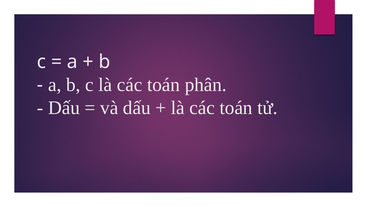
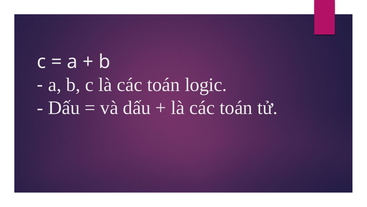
phân: phân -> logic
